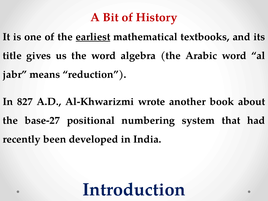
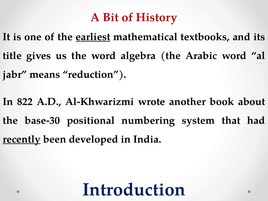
827: 827 -> 822
base-27: base-27 -> base-30
recently underline: none -> present
